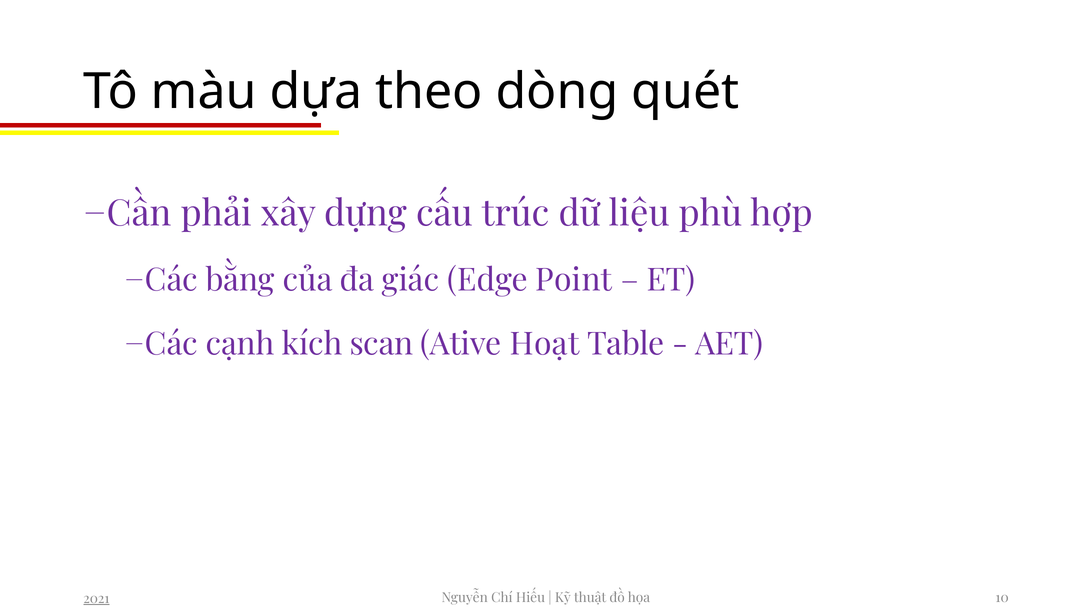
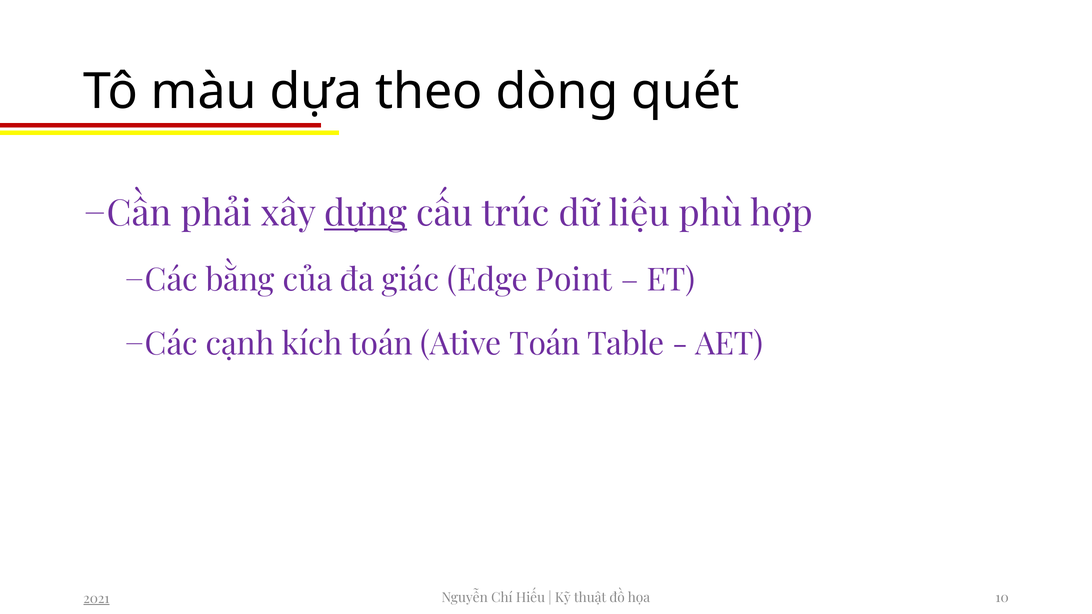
dựng underline: none -> present
kích scan: scan -> toán
Ative Hoạt: Hoạt -> Toán
